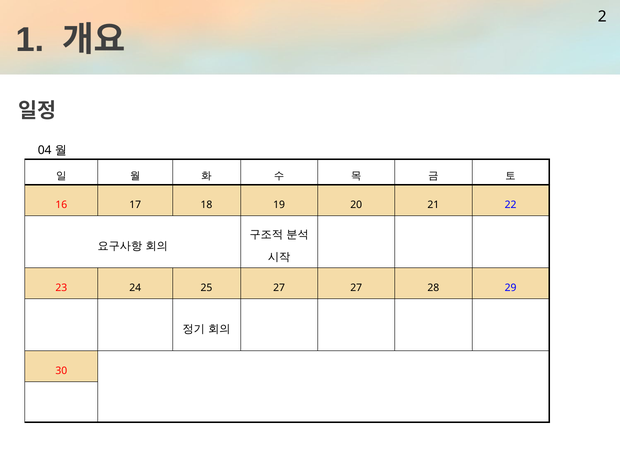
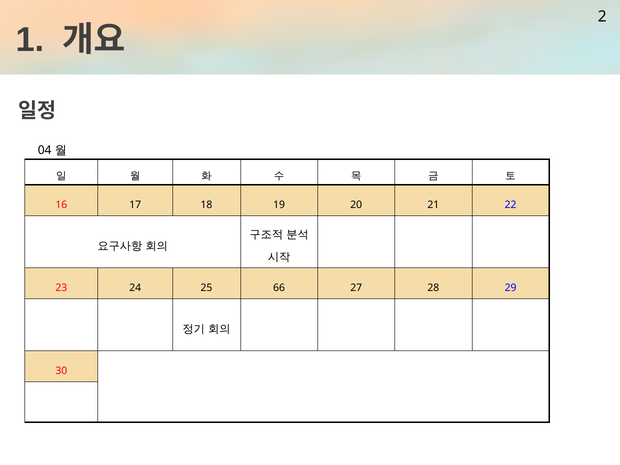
25 27: 27 -> 66
